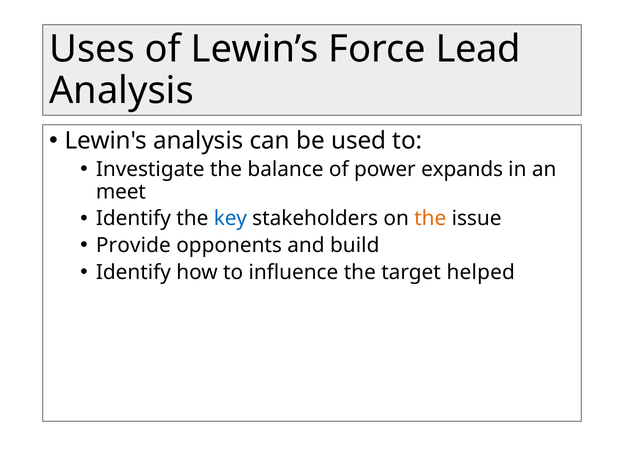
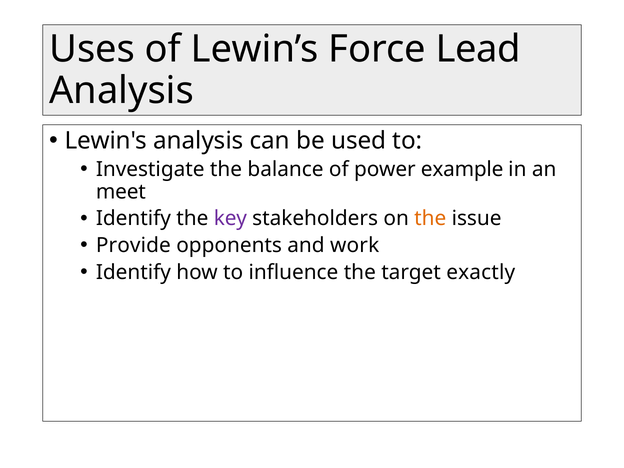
expands: expands -> example
key colour: blue -> purple
build: build -> work
helped: helped -> exactly
